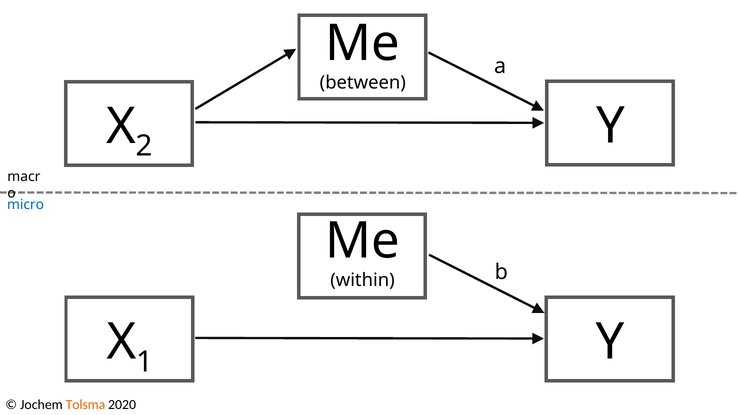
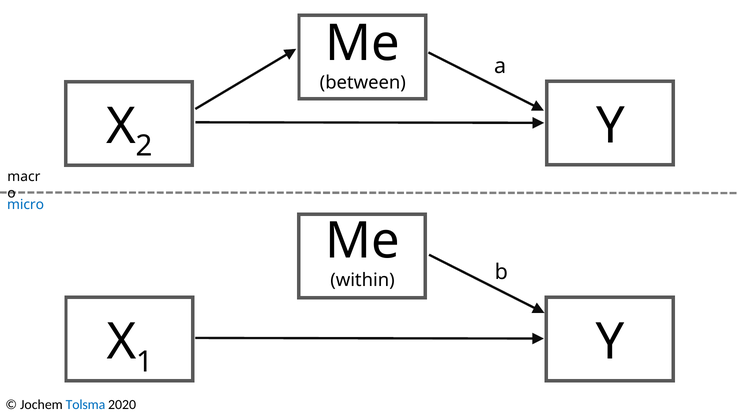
Tolsma colour: orange -> blue
